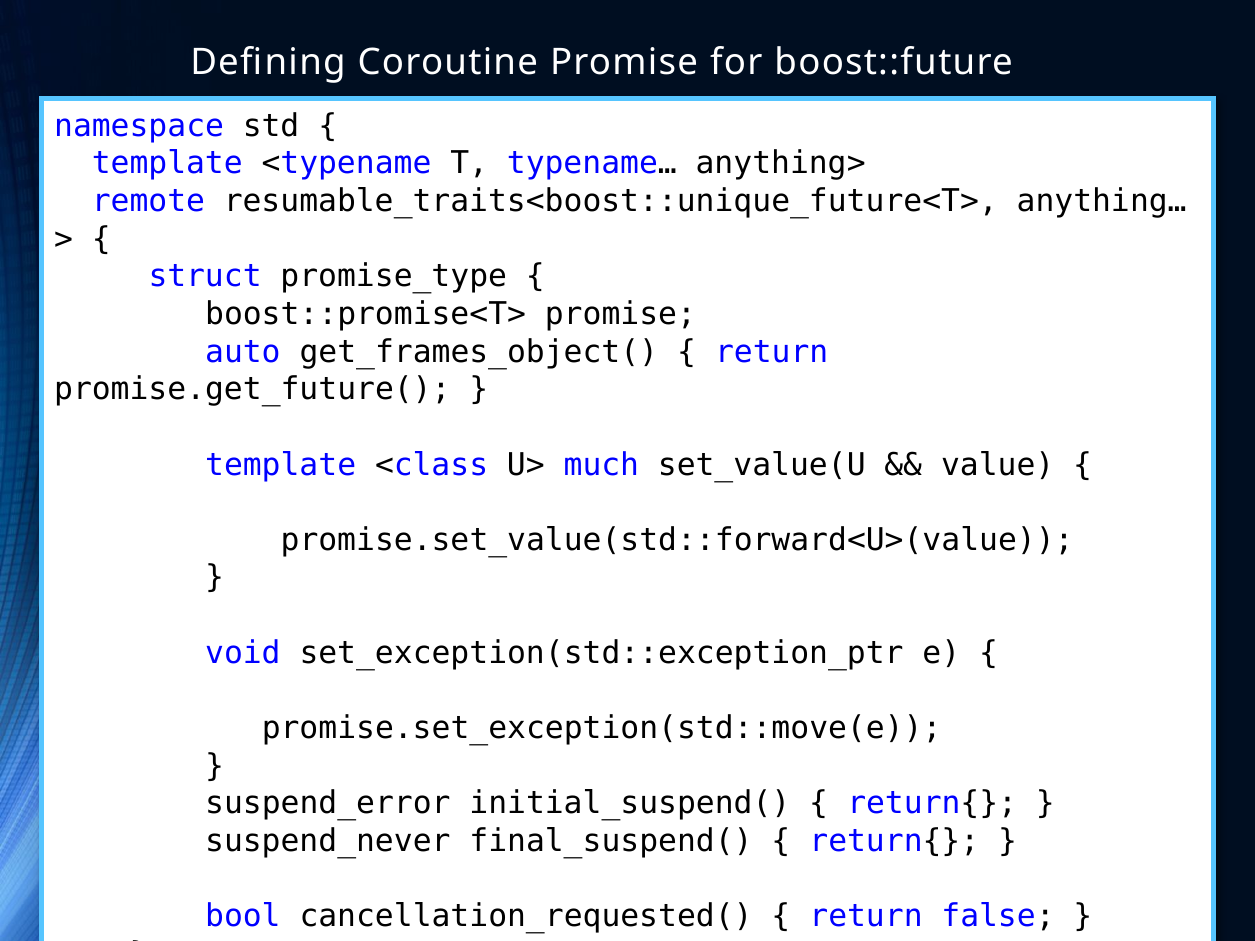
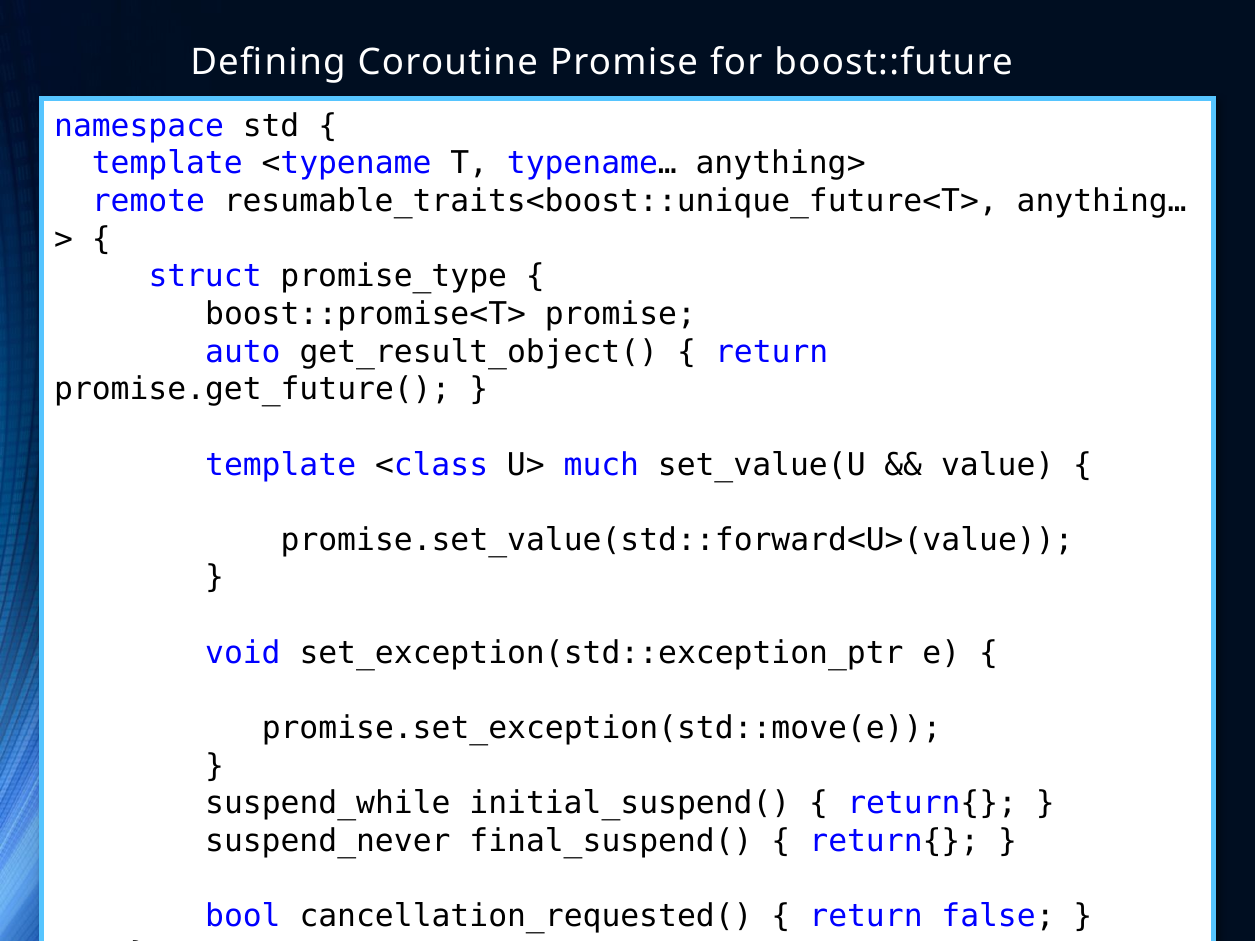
get_frames_object(: get_frames_object( -> get_result_object(
suspend_error: suspend_error -> suspend_while
